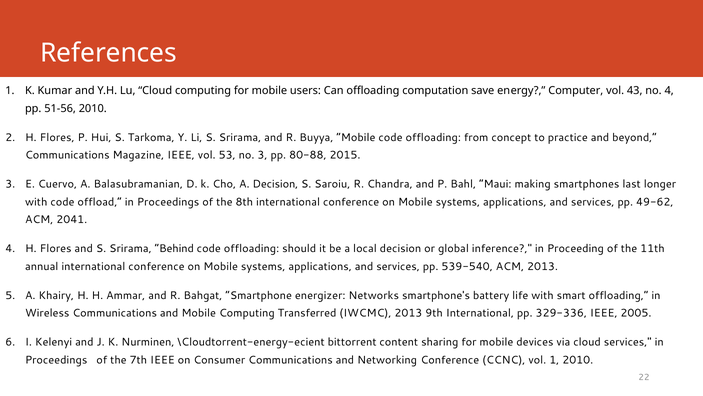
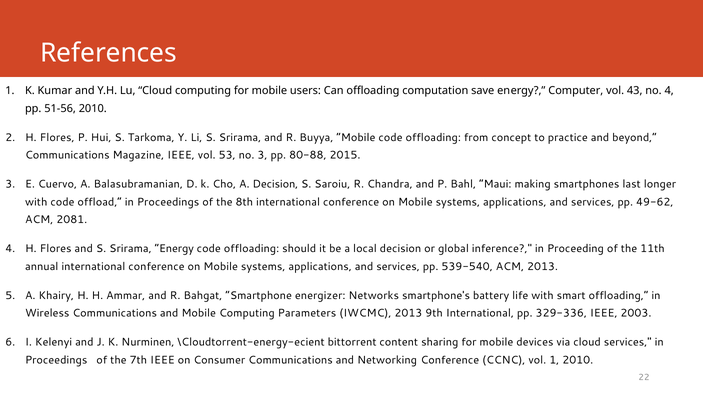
2041: 2041 -> 2081
Srirama Behind: Behind -> Energy
Transferred: Transferred -> Parameters
2005: 2005 -> 2003
